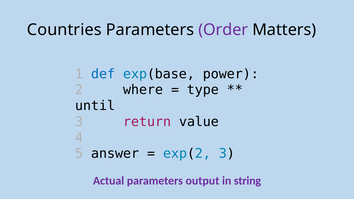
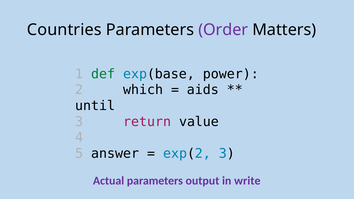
def colour: blue -> green
where: where -> which
type: type -> aids
string: string -> write
